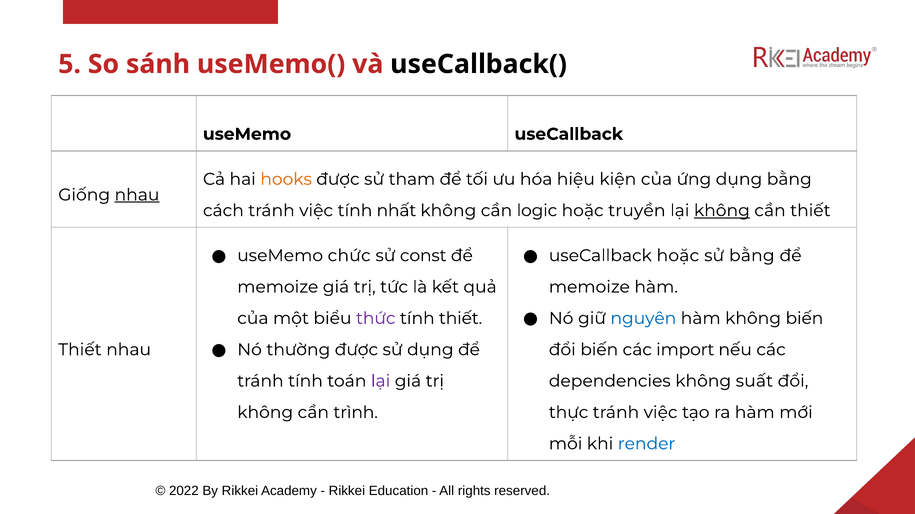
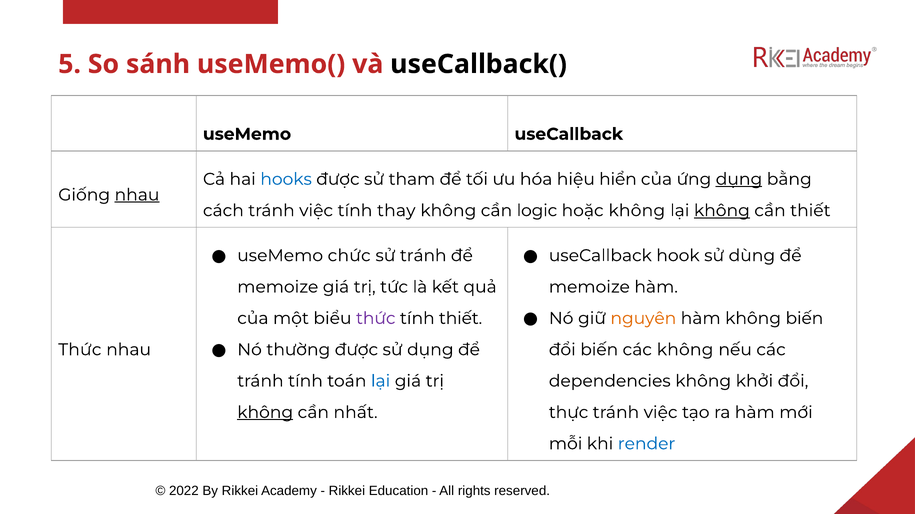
hooks colour: orange -> blue
kiện: kiện -> hiển
dụng at (739, 179) underline: none -> present
nhất: nhất -> thay
hoặc truyền: truyền -> không
sử const: const -> tránh
useCallback hoặc: hoặc -> hook
sử bằng: bằng -> dùng
nguyên colour: blue -> orange
Thiết at (80, 350): Thiết -> Thức
các import: import -> không
lại at (381, 381) colour: purple -> blue
suất: suất -> khởi
không at (265, 413) underline: none -> present
trình: trình -> nhất
